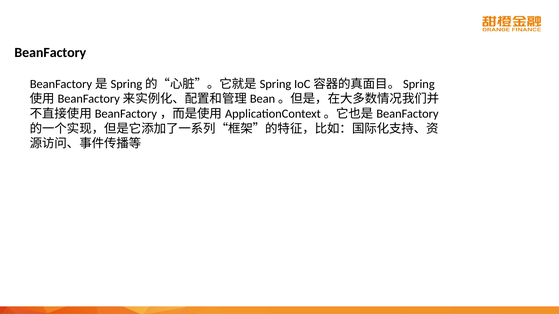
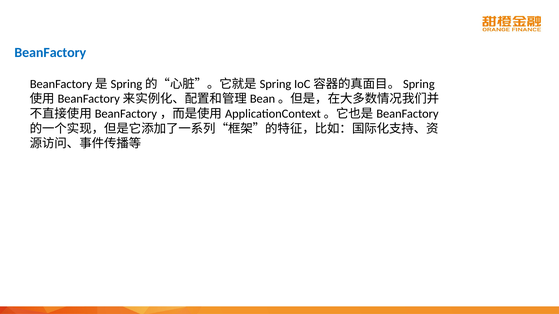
BeanFactory at (50, 53) colour: black -> blue
